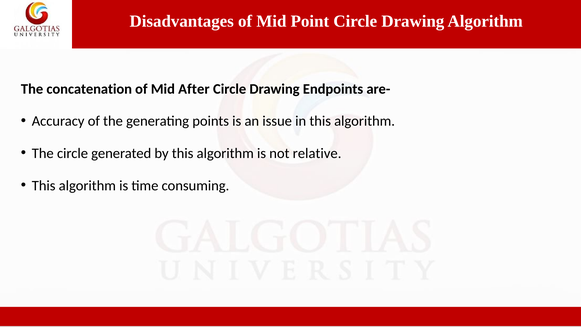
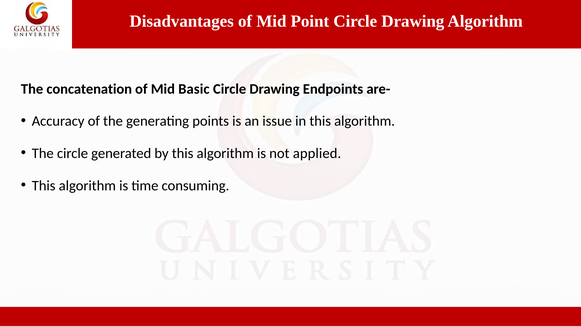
After: After -> Basic
relative: relative -> applied
